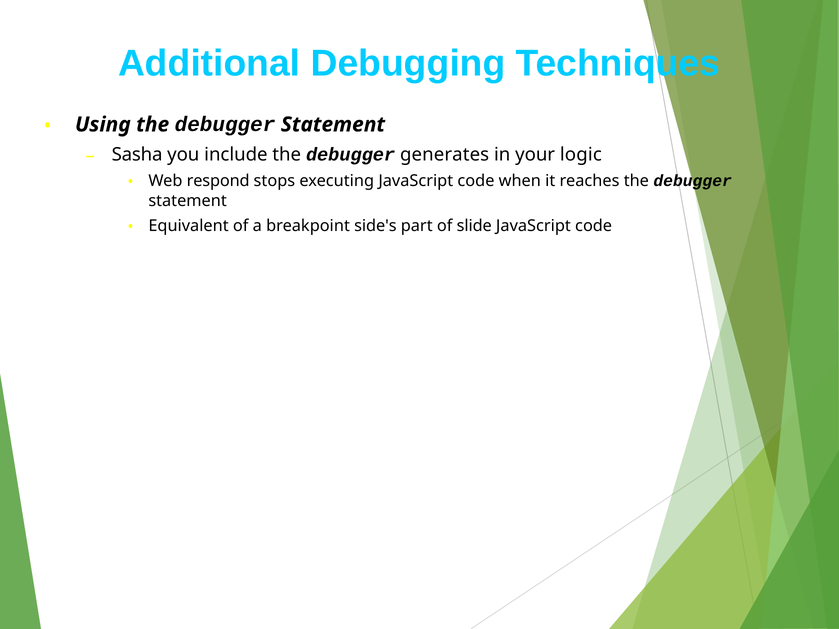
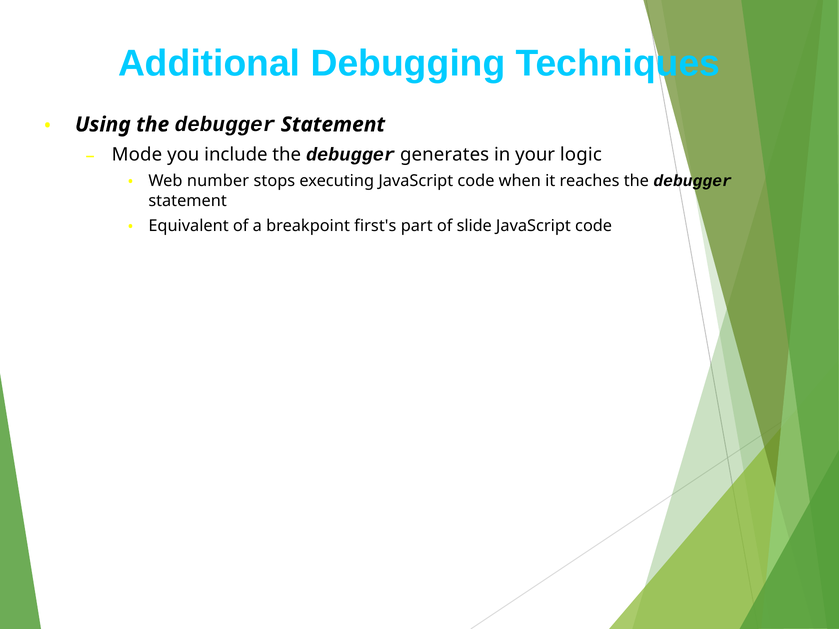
Sasha: Sasha -> Mode
respond: respond -> number
side's: side's -> first's
